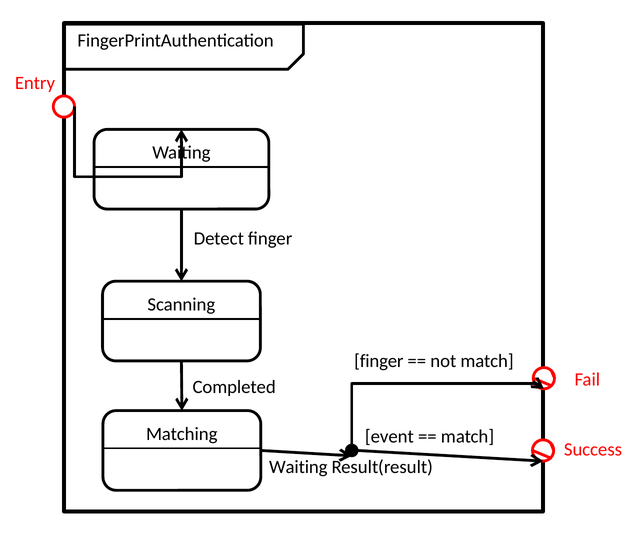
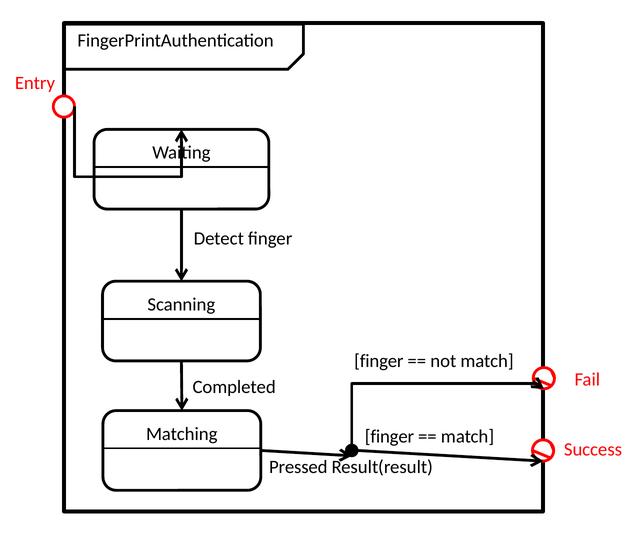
event at (389, 436): event -> finger
Waiting at (298, 467): Waiting -> Pressed
